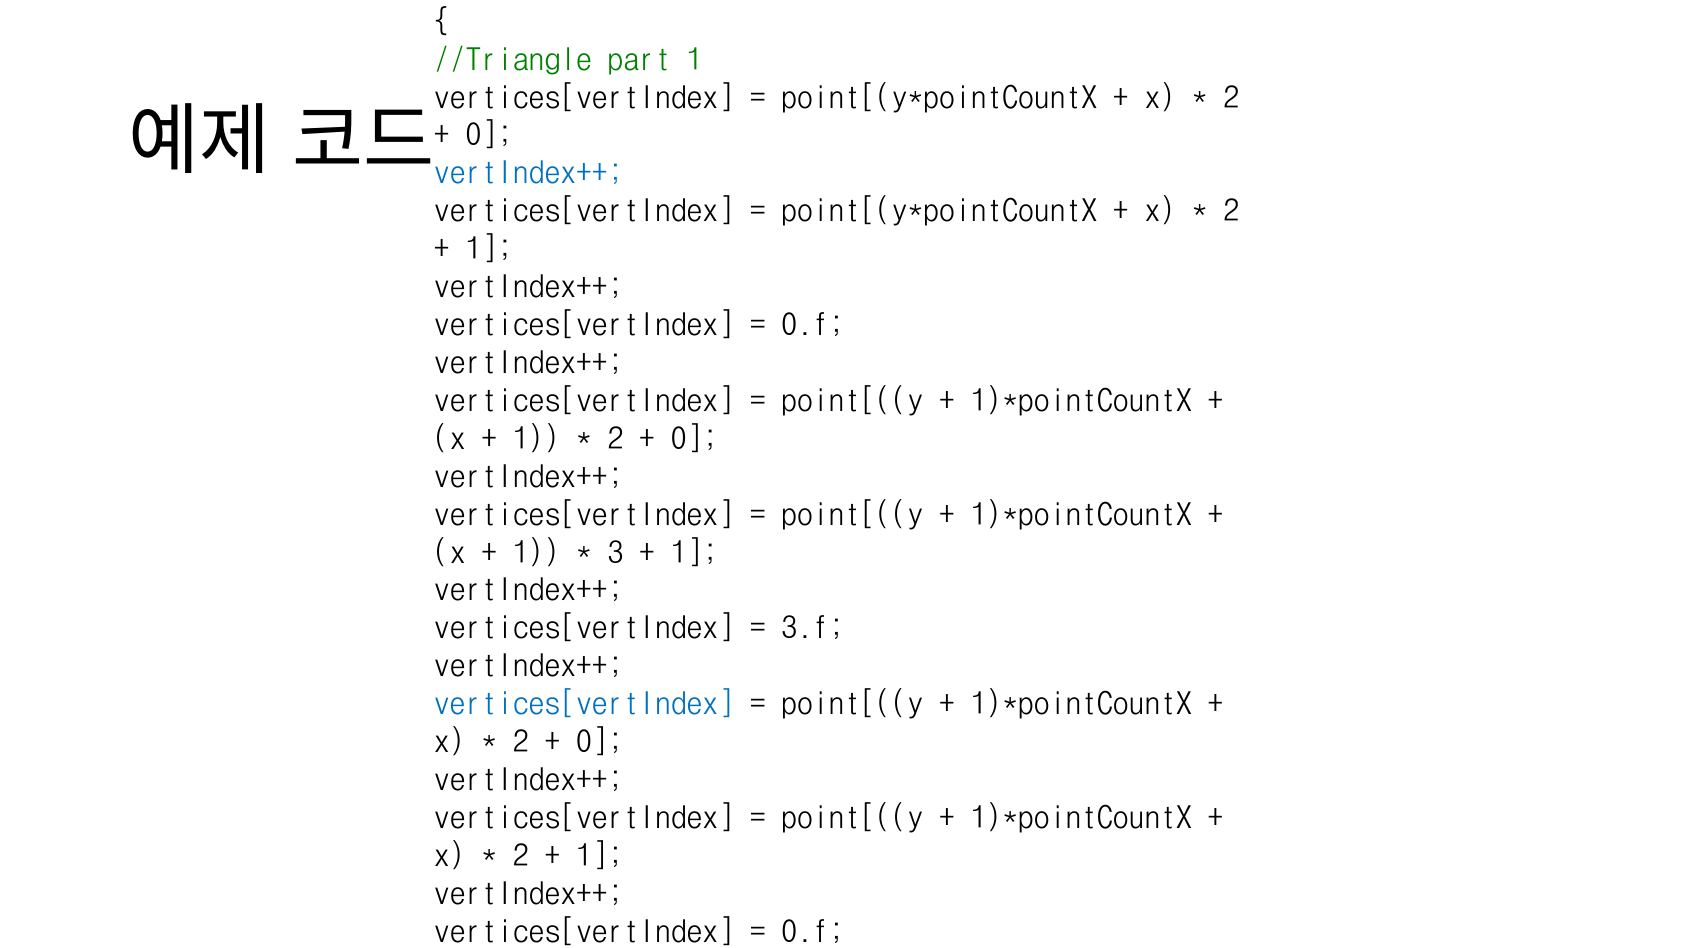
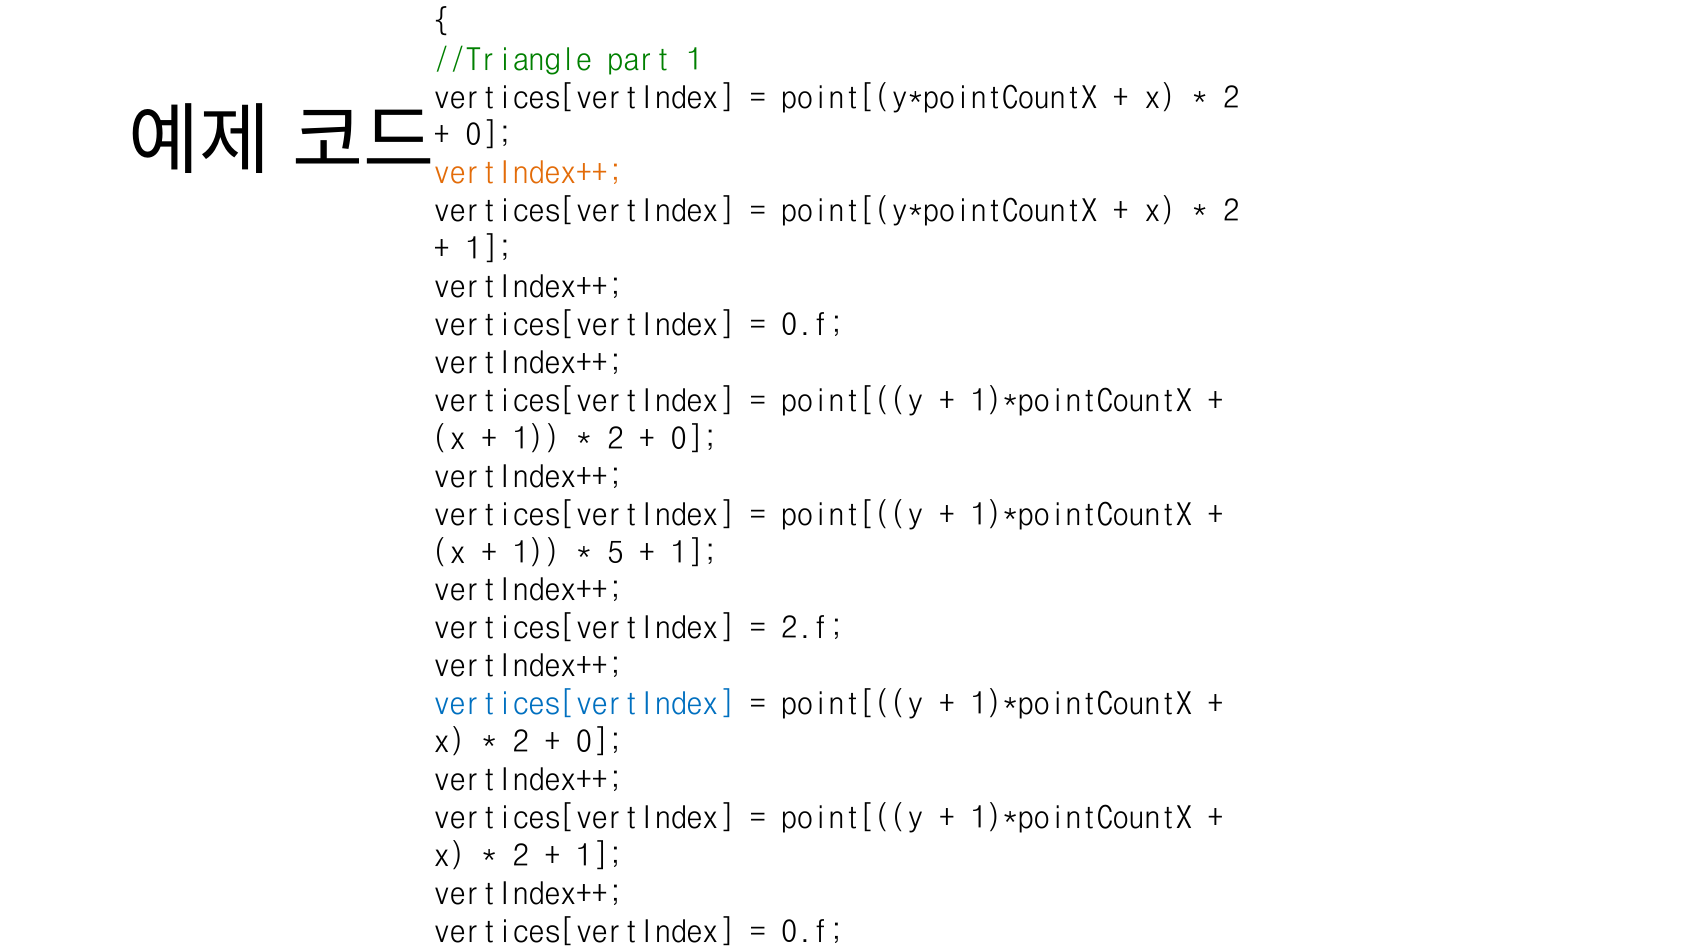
vertIndex++ at (529, 174) colour: blue -> orange
3 at (616, 553): 3 -> 5
3.f: 3.f -> 2.f
